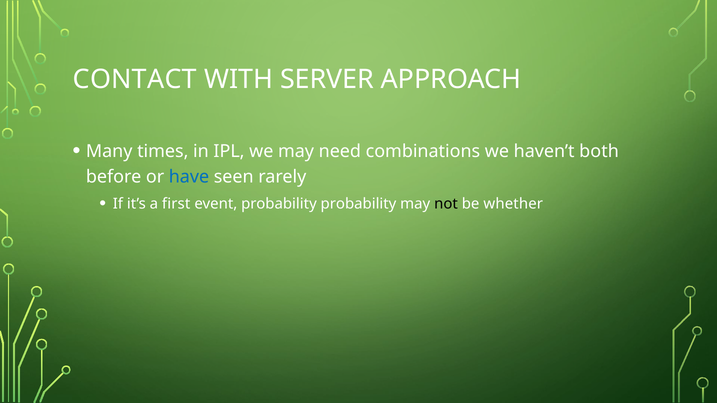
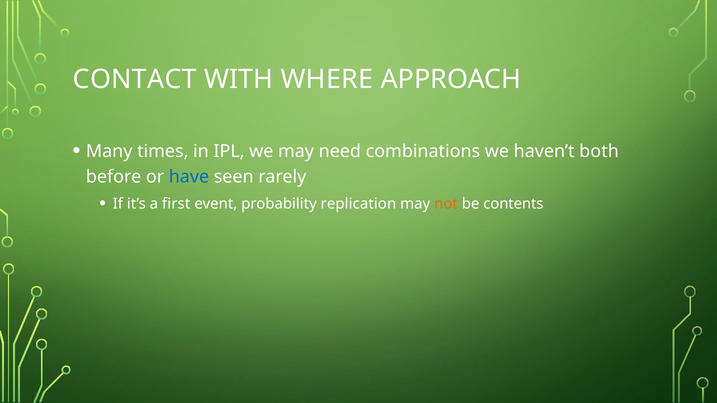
SERVER: SERVER -> WHERE
probability probability: probability -> replication
not colour: black -> orange
whether: whether -> contents
